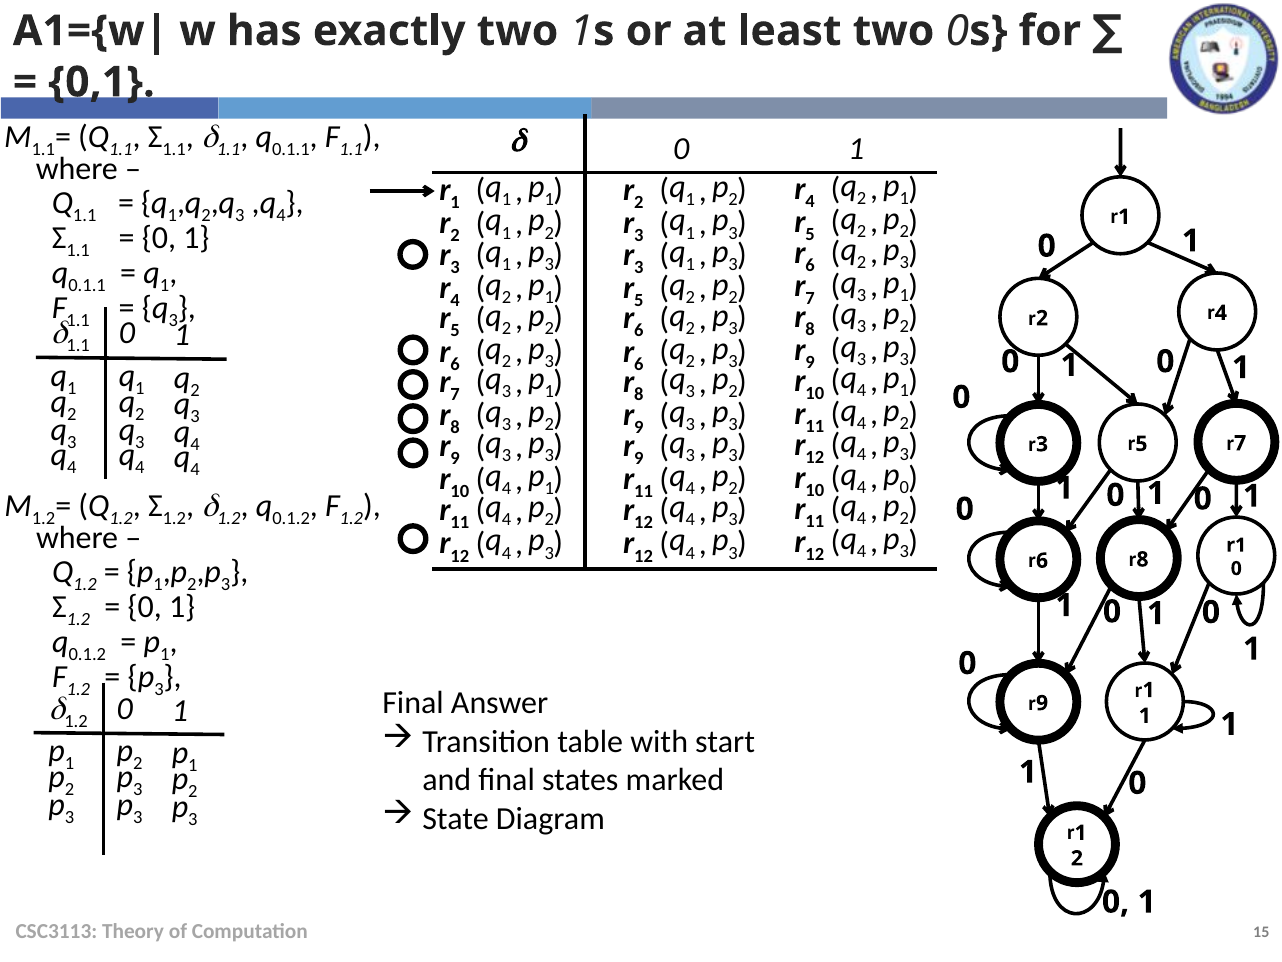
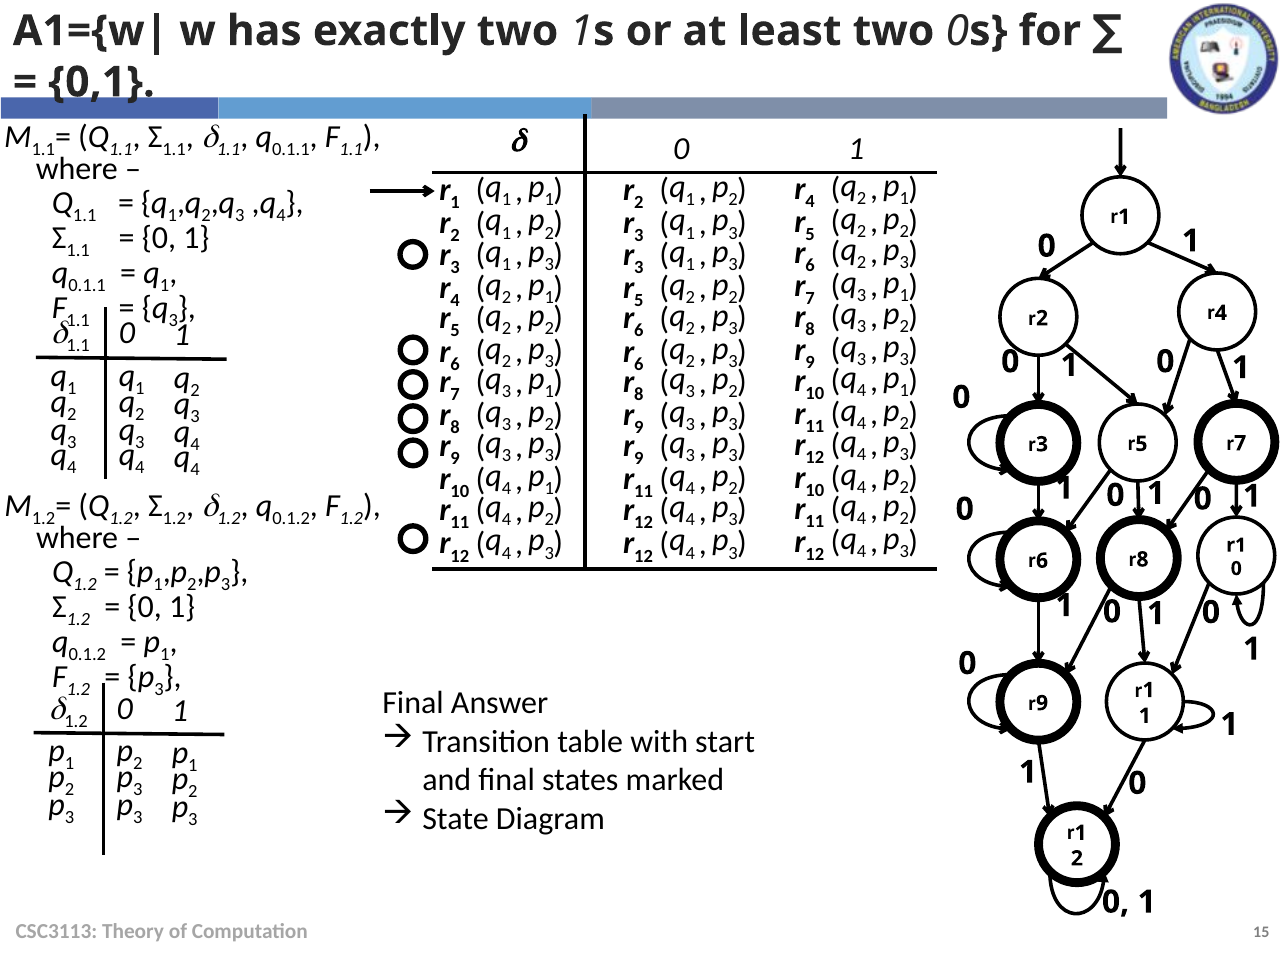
0 at (904, 487): 0 -> 2
